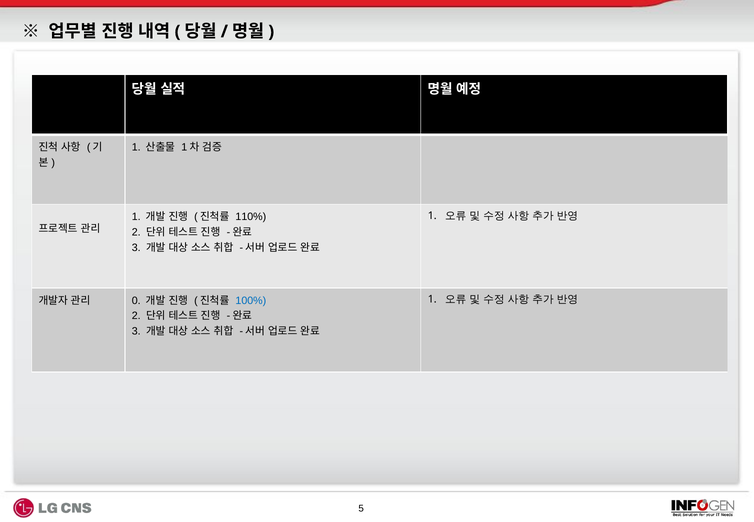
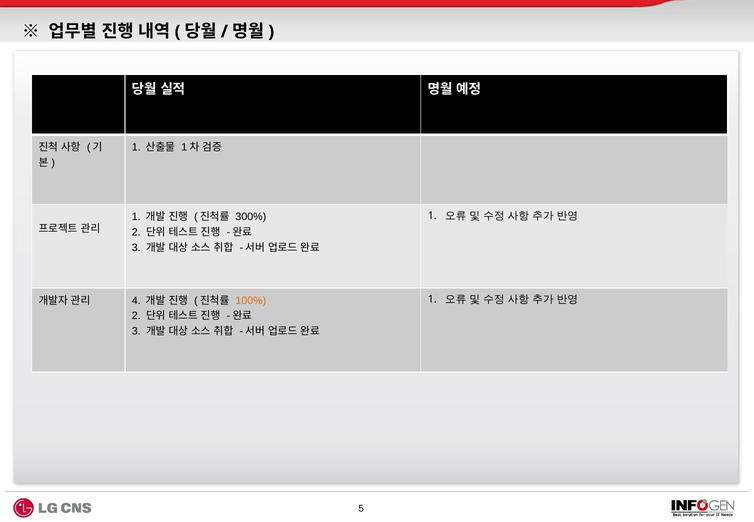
110%: 110% -> 300%
0: 0 -> 4
100% colour: blue -> orange
